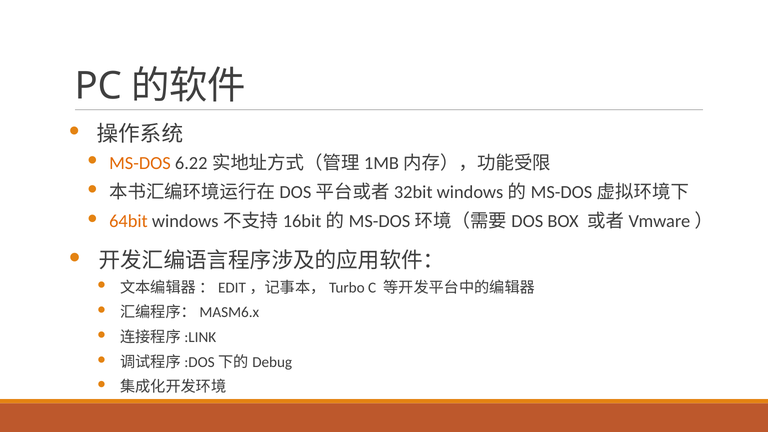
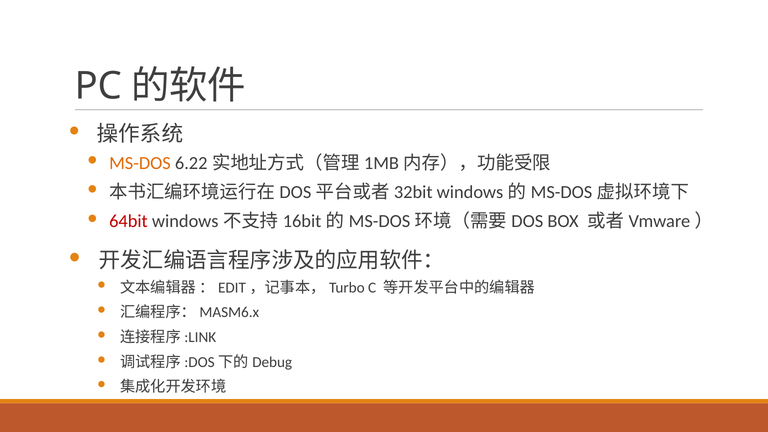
64bit colour: orange -> red
